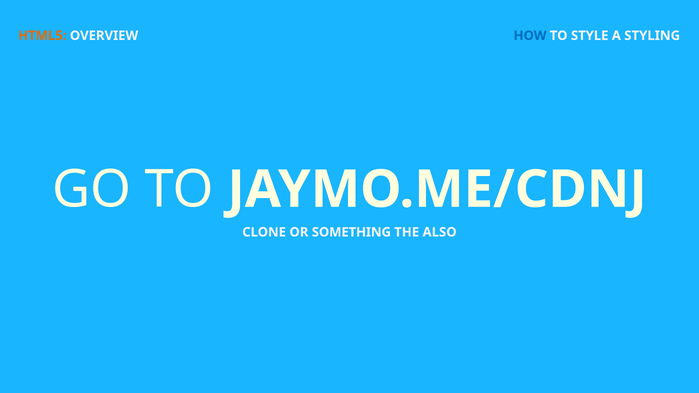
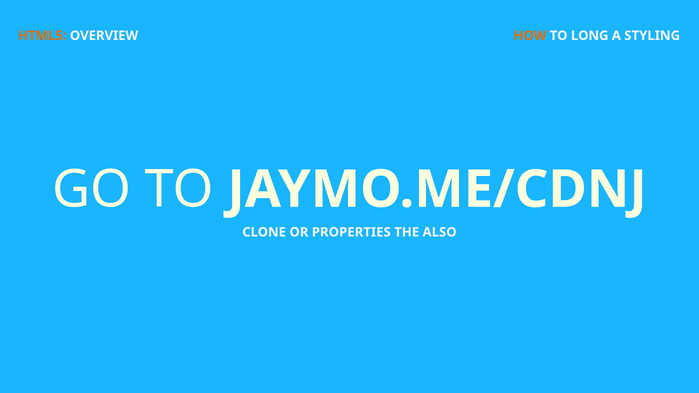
HOW colour: blue -> orange
STYLE: STYLE -> LONG
SOMETHING: SOMETHING -> PROPERTIES
